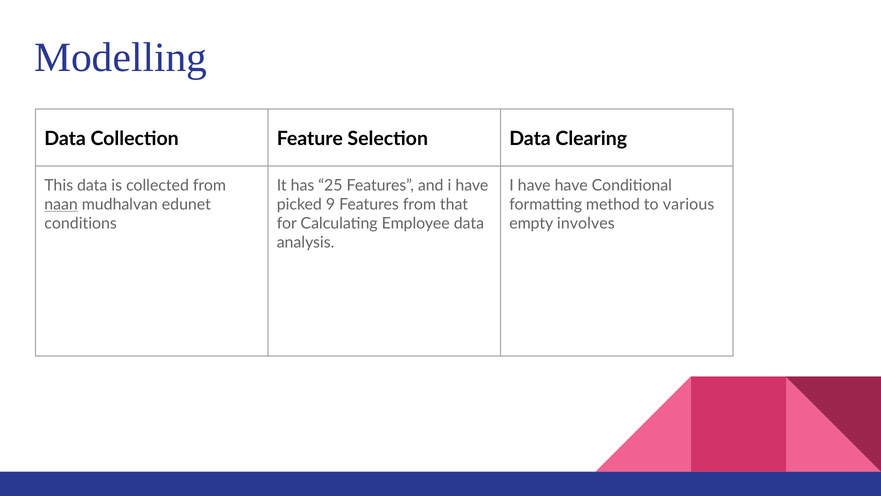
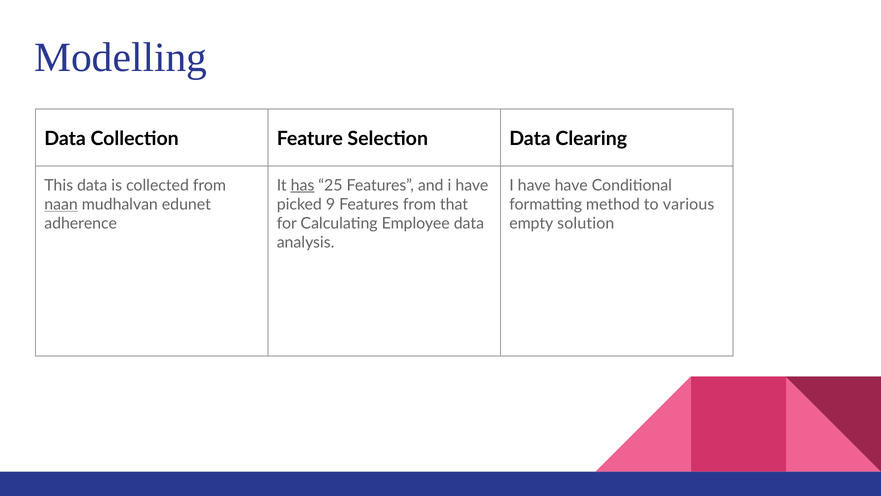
has underline: none -> present
conditions: conditions -> adherence
involves: involves -> solution
